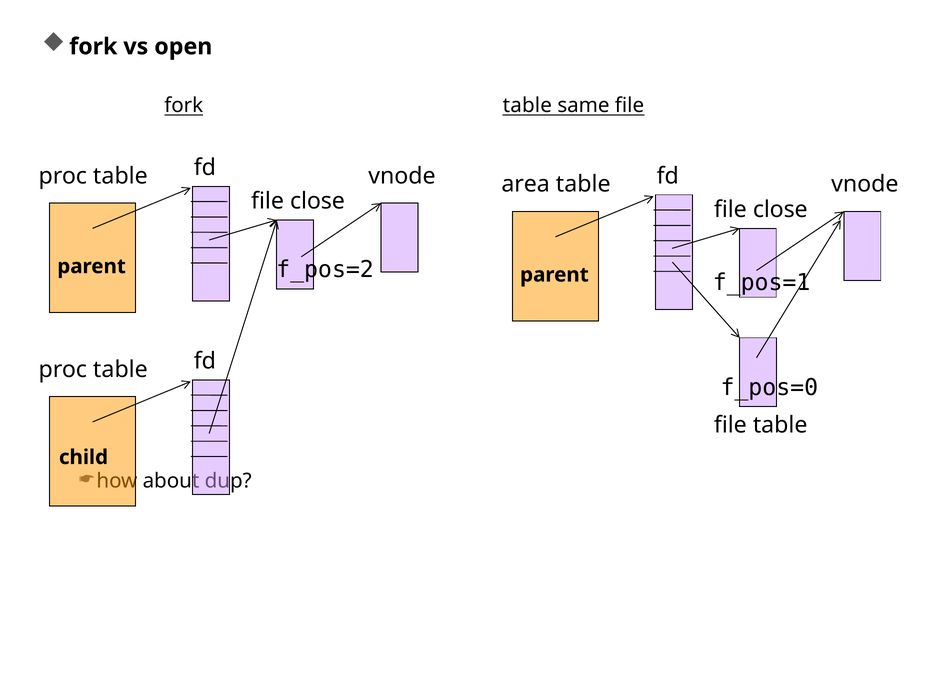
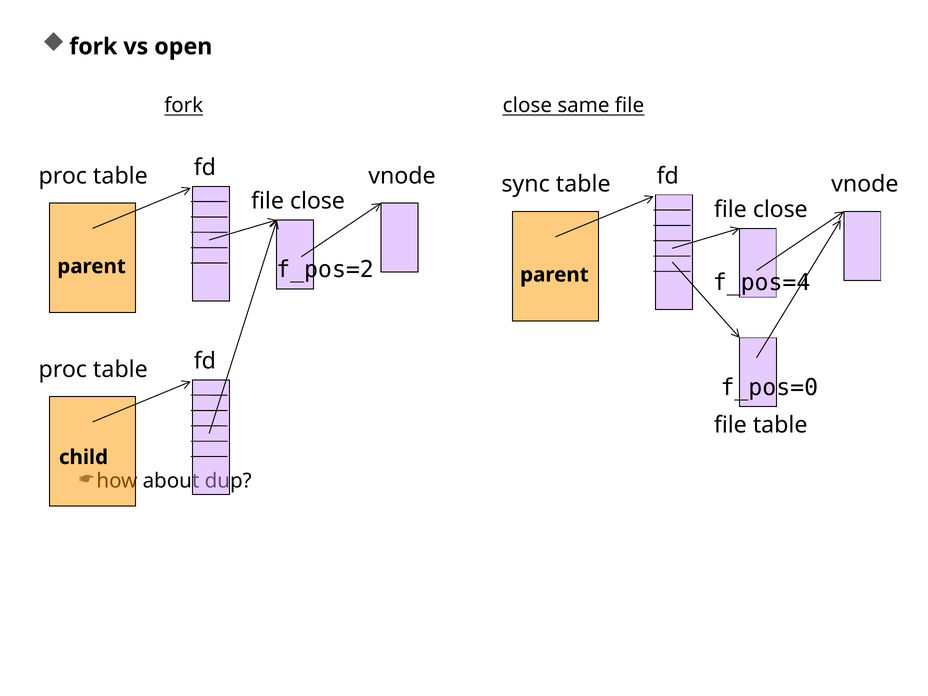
fork table: table -> close
area: area -> sync
f_pos=1: f_pos=1 -> f_pos=4
